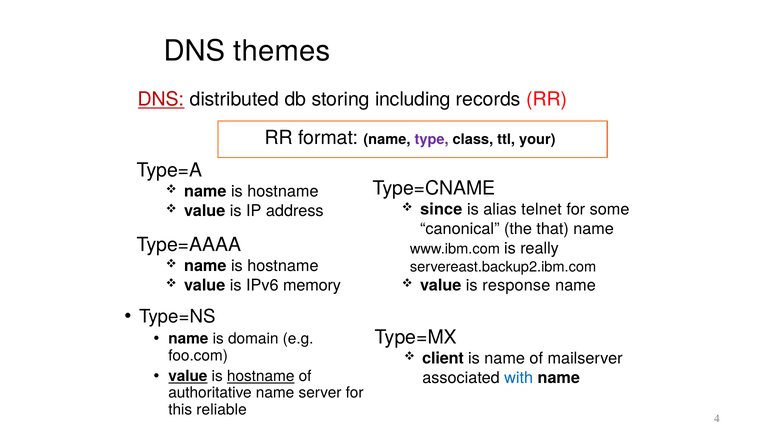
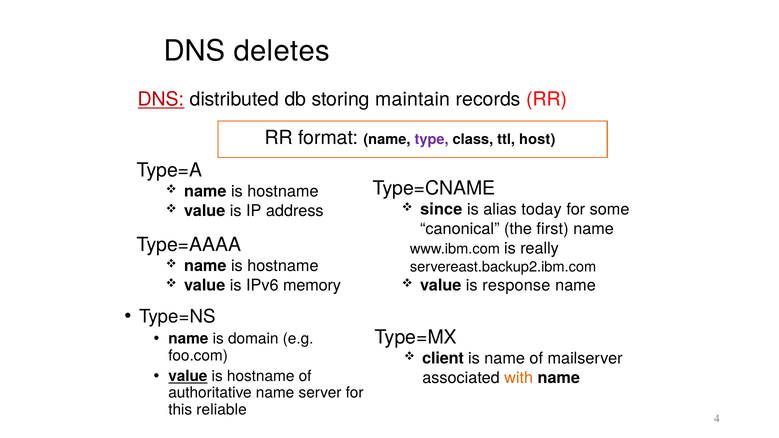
themes: themes -> deletes
including: including -> maintain
your: your -> host
telnet: telnet -> today
that: that -> first
hostname at (261, 376) underline: present -> none
with colour: blue -> orange
